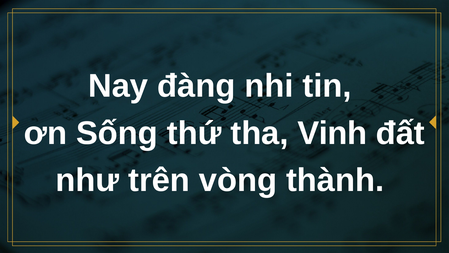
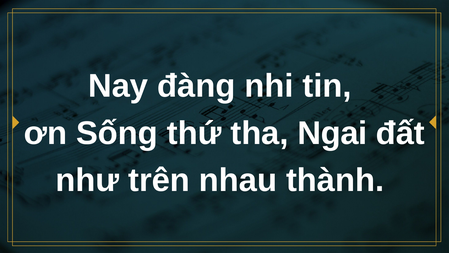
Vinh: Vinh -> Ngai
vòng: vòng -> nhau
